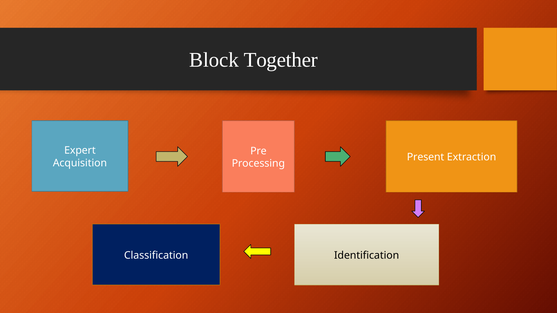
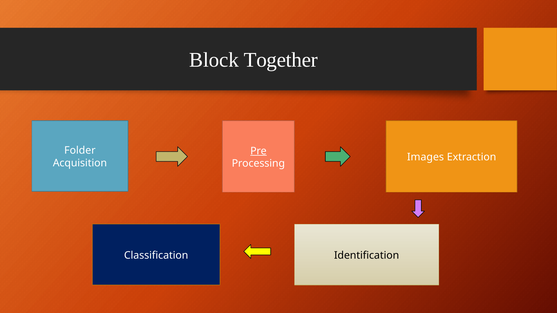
Expert: Expert -> Folder
Pre underline: none -> present
Present: Present -> Images
